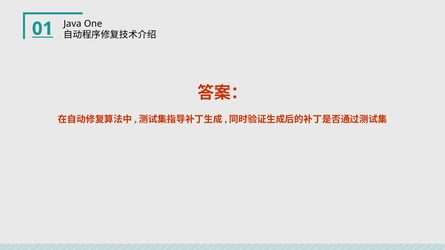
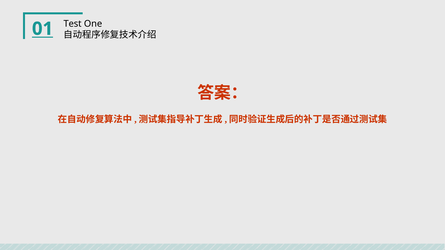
Java: Java -> Test
